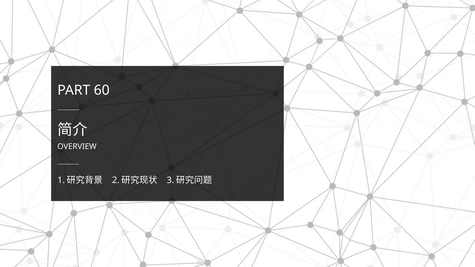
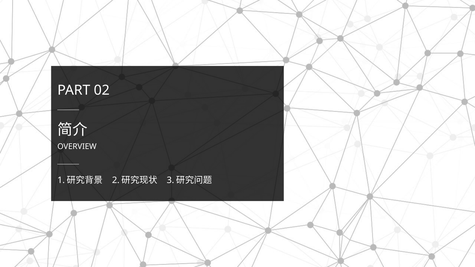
60: 60 -> 02
